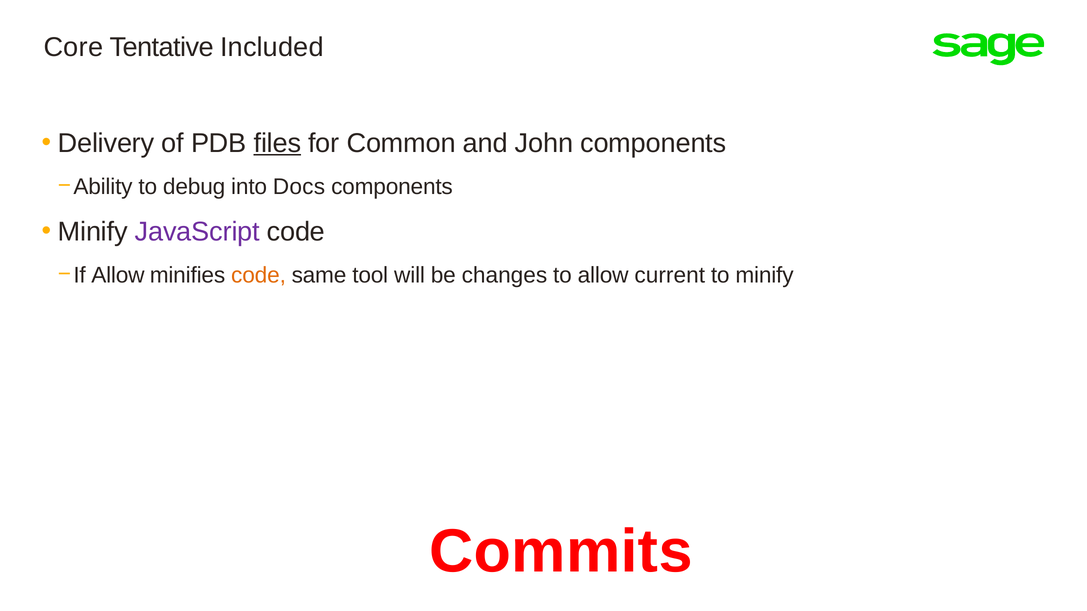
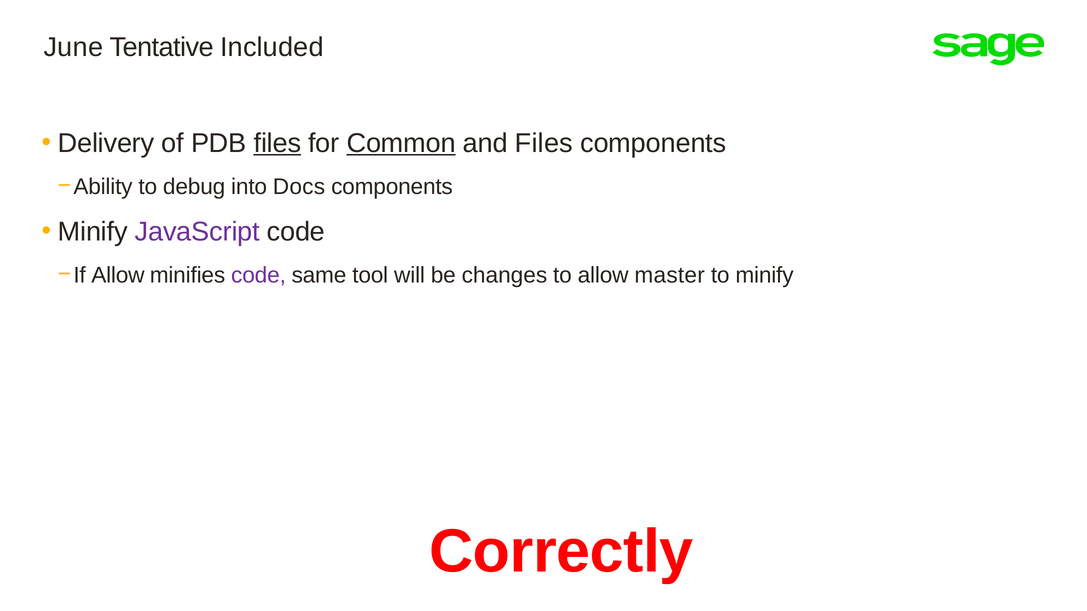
Core: Core -> June
Common underline: none -> present
and John: John -> Files
code at (259, 275) colour: orange -> purple
current: current -> master
Commits: Commits -> Correctly
